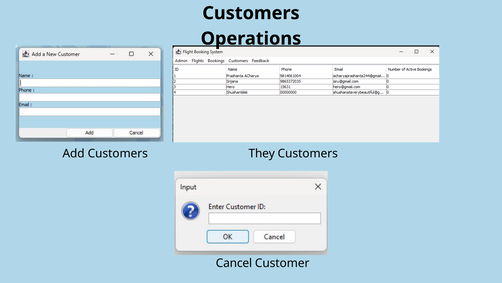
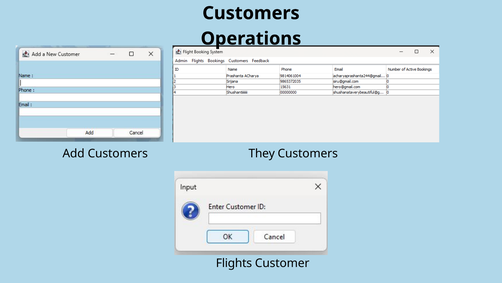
Cancel: Cancel -> Flights
